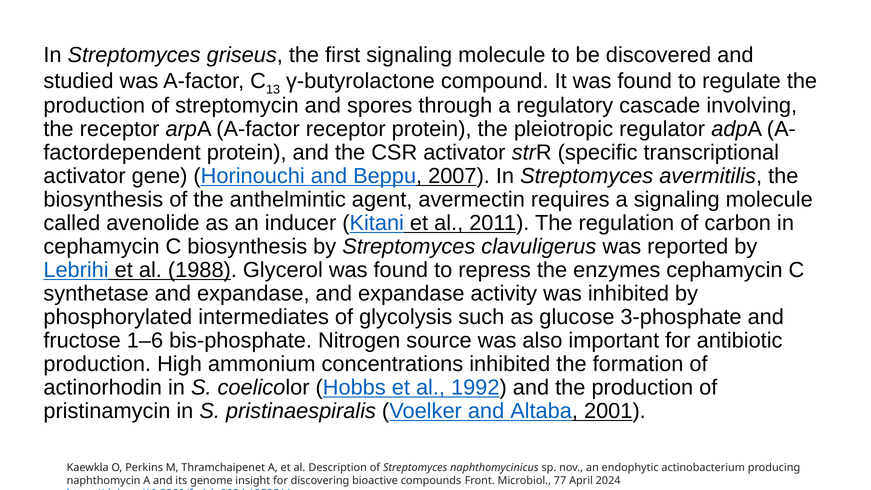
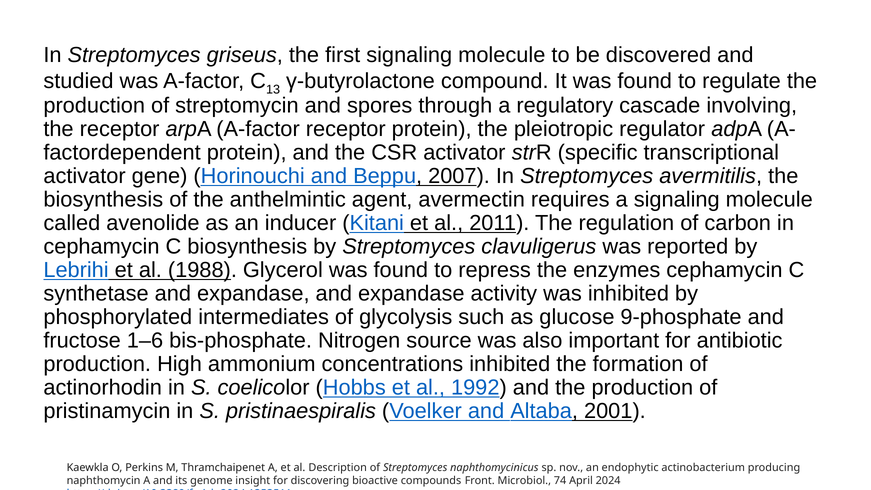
3-phosphate: 3-phosphate -> 9-phosphate
77: 77 -> 74
